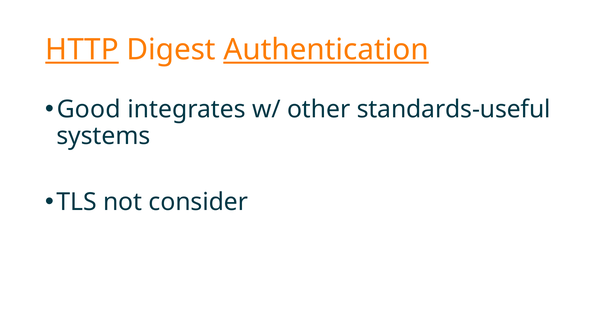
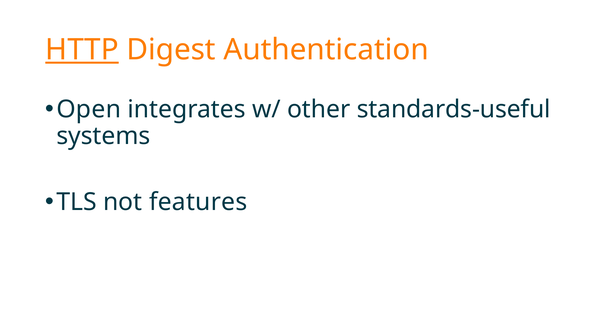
Authentication underline: present -> none
Good: Good -> Open
consider: consider -> features
